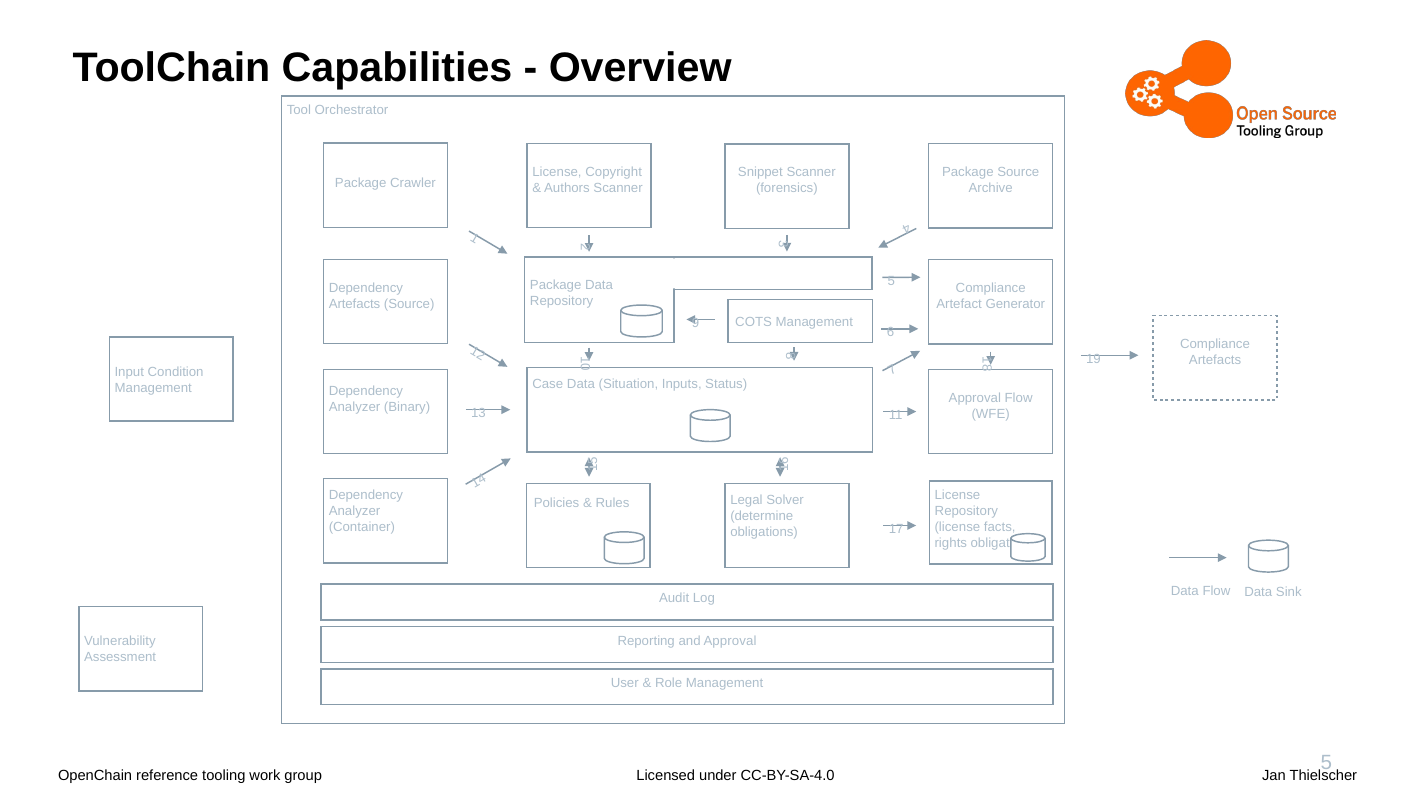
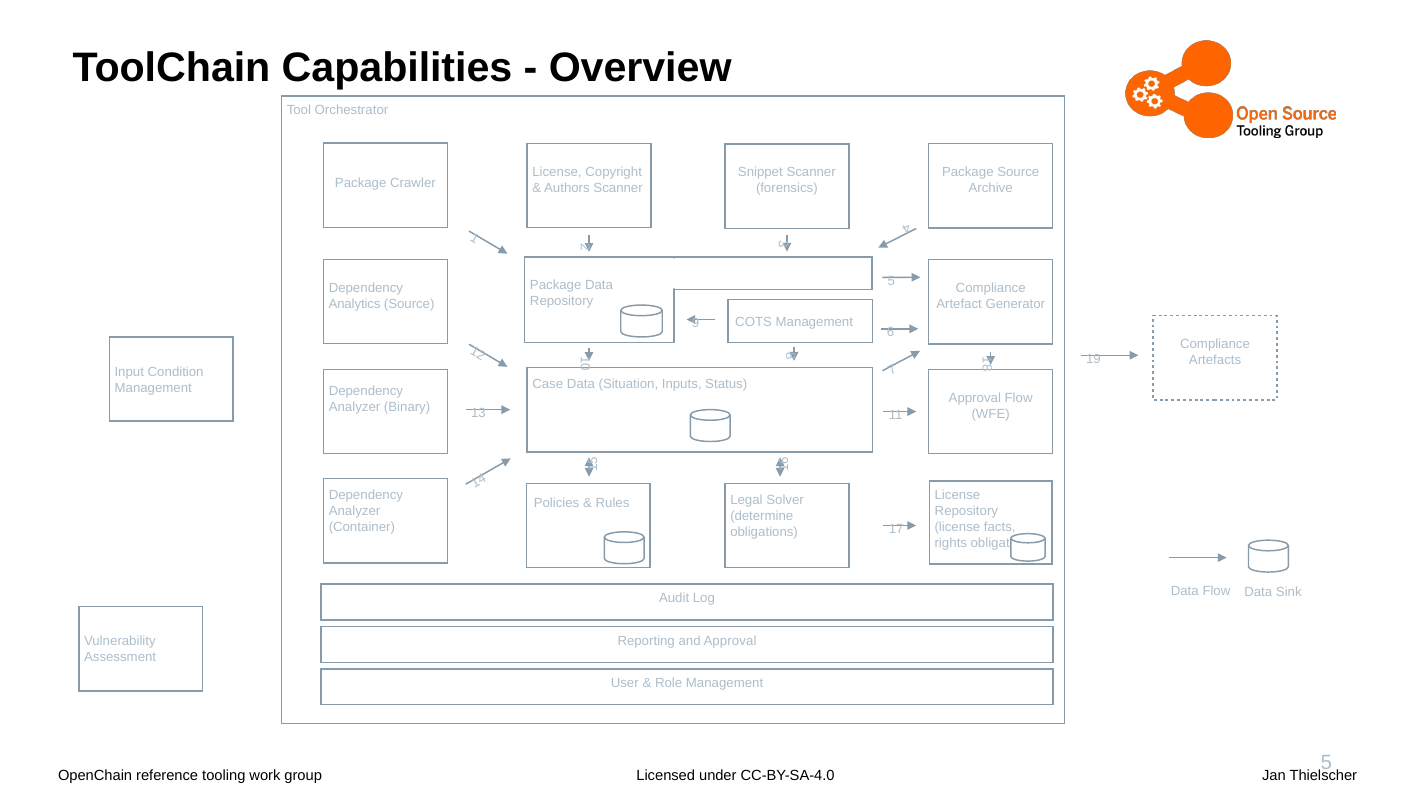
Artefacts at (355, 304): Artefacts -> Analytics
